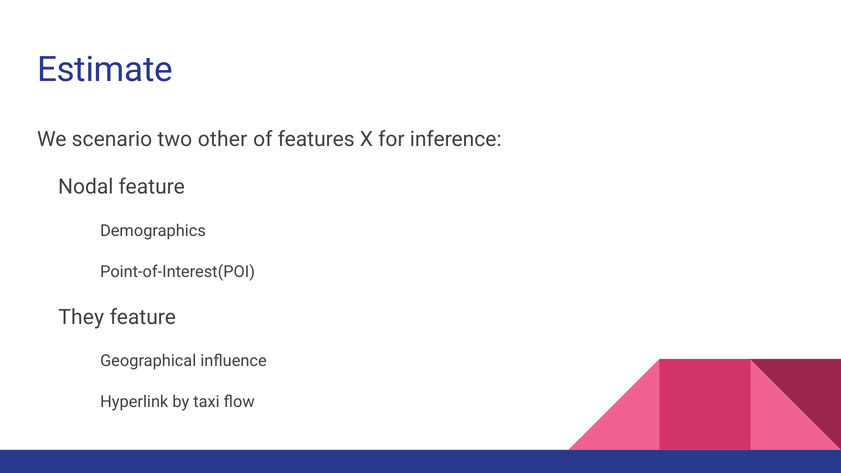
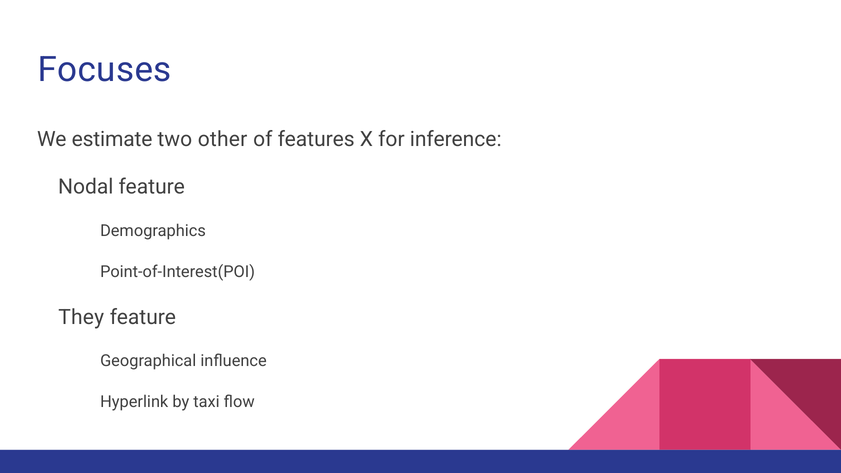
Estimate: Estimate -> Focuses
scenario: scenario -> estimate
